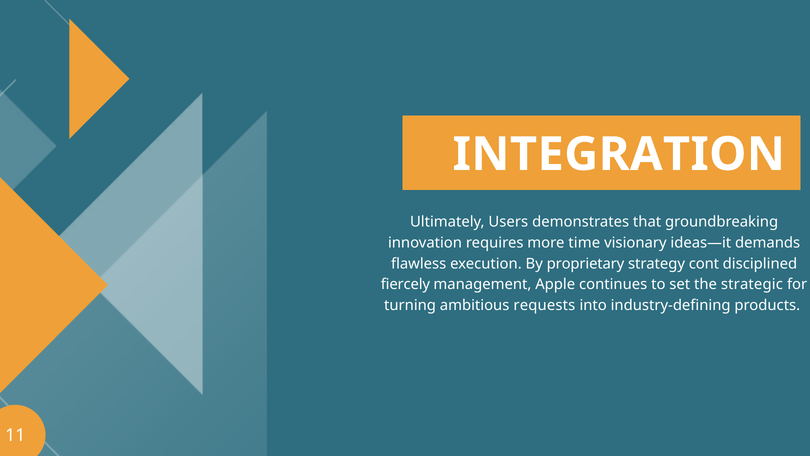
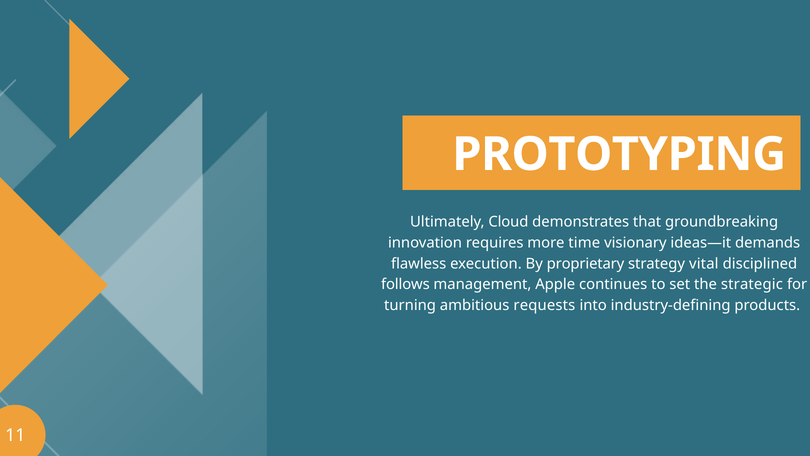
INTEGRATION: INTEGRATION -> PROTOTYPING
Users: Users -> Cloud
cont: cont -> vital
fiercely: fiercely -> follows
